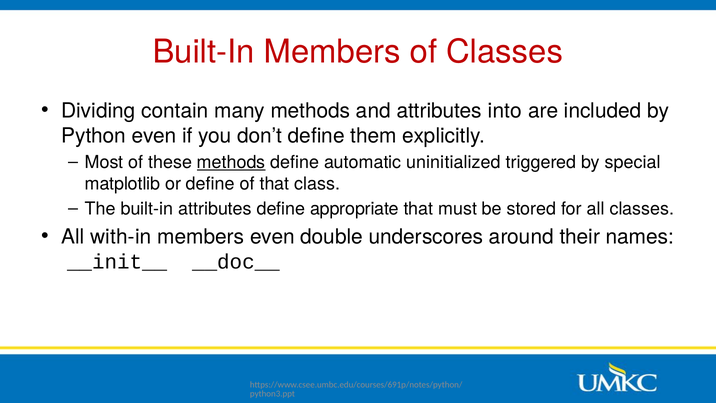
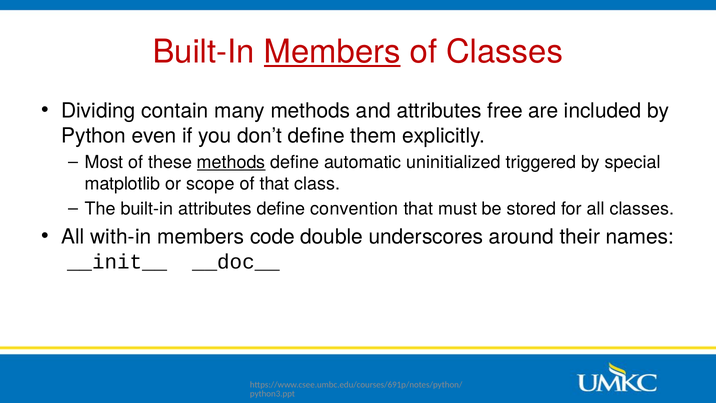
Members at (332, 52) underline: none -> present
into: into -> free
or define: define -> scope
appropriate: appropriate -> convention
members even: even -> code
